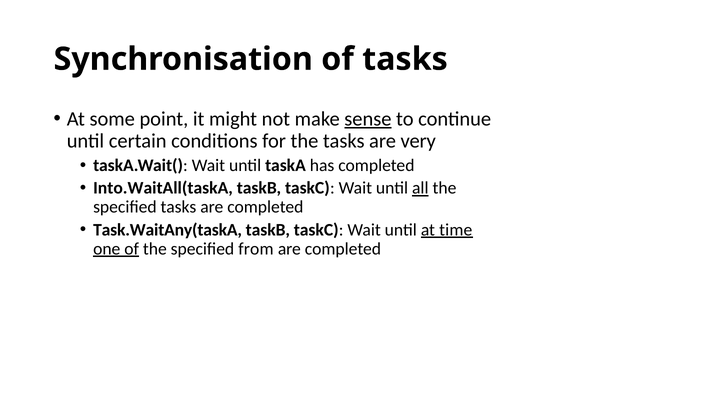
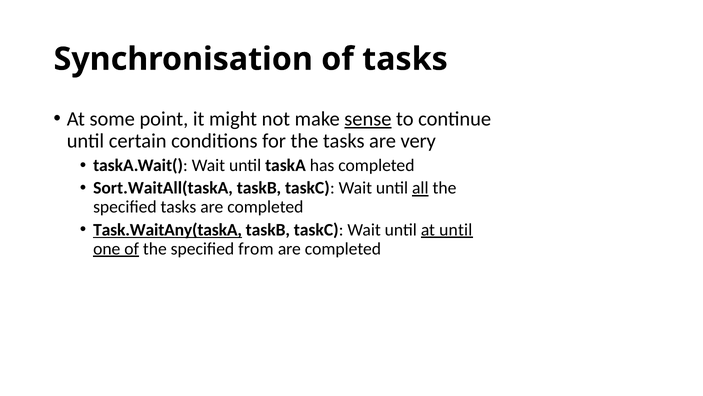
Into.WaitAll(taskA: Into.WaitAll(taskA -> Sort.WaitAll(taskA
Task.WaitAny(taskA underline: none -> present
at time: time -> until
